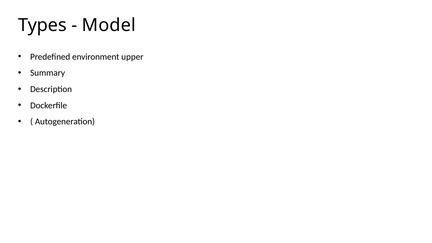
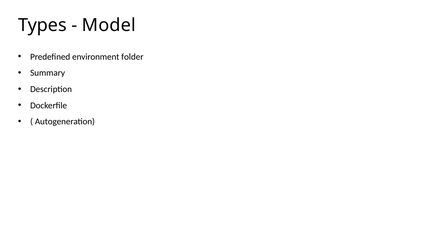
upper: upper -> folder
